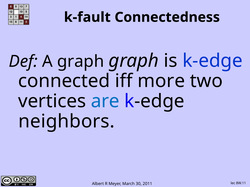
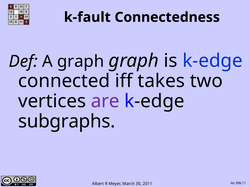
more: more -> takes
are colour: blue -> purple
neighbors: neighbors -> subgraphs
